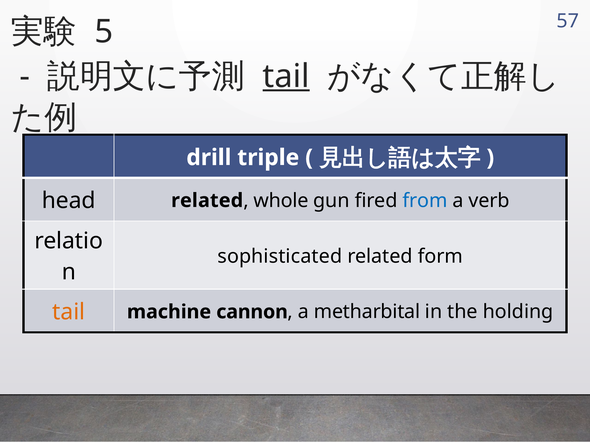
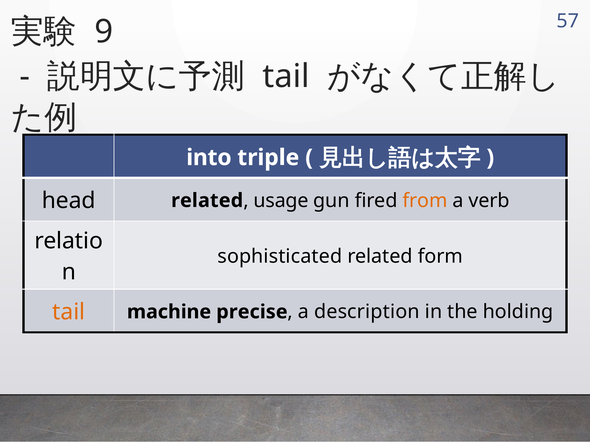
5: 5 -> 9
tail at (286, 76) underline: present -> none
drill: drill -> into
whole: whole -> usage
from colour: blue -> orange
cannon: cannon -> precise
metharbital: metharbital -> description
